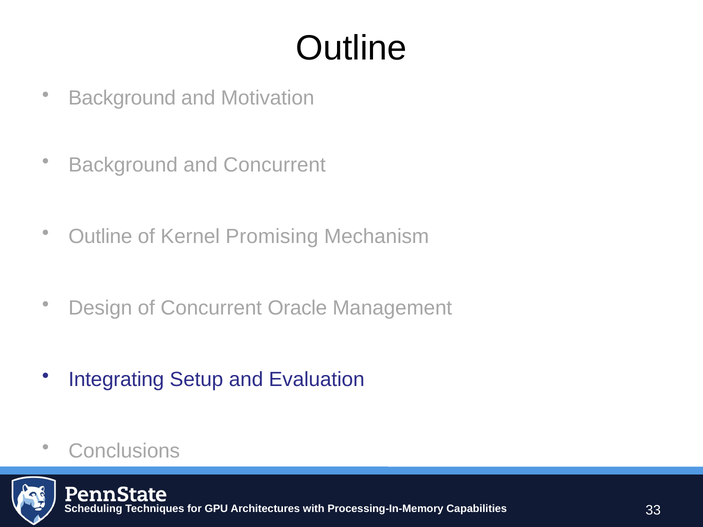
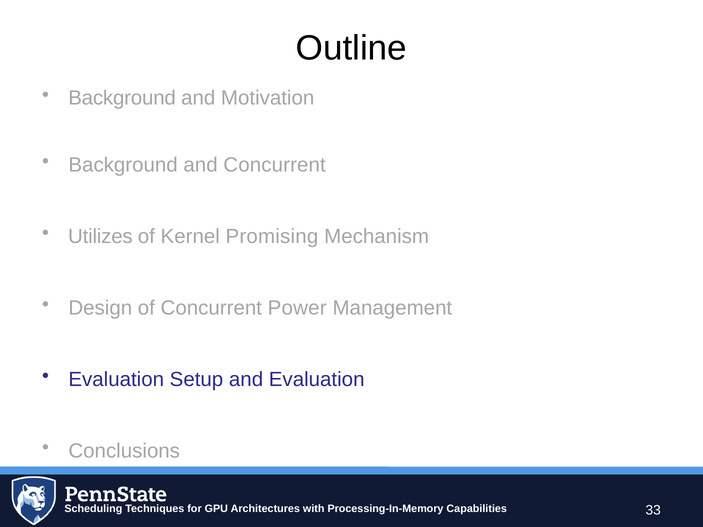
Outline at (100, 236): Outline -> Utilizes
Oracle: Oracle -> Power
Integrating at (116, 379): Integrating -> Evaluation
